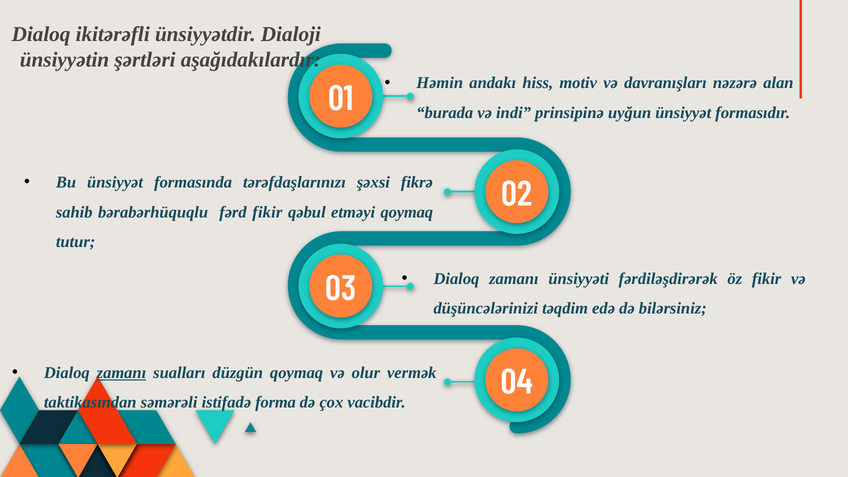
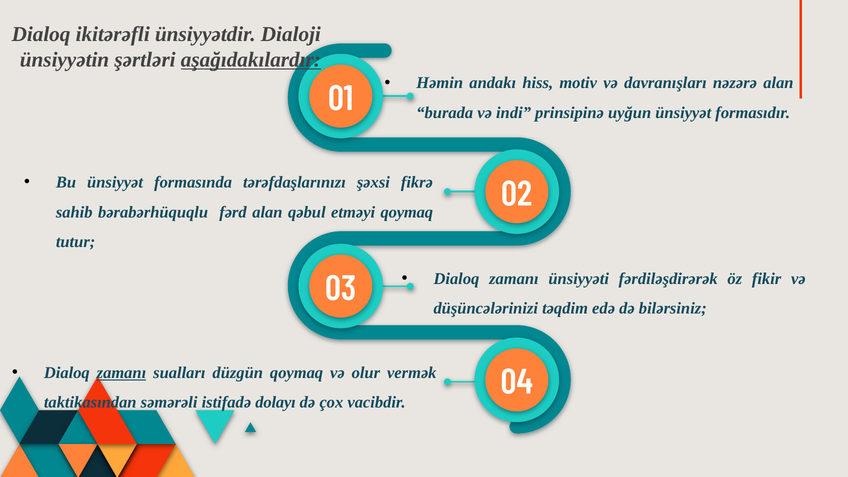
aşağıdakılardır underline: none -> present
fərd fikir: fikir -> alan
forma: forma -> dolayı
